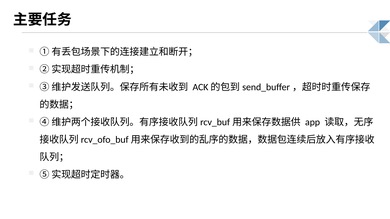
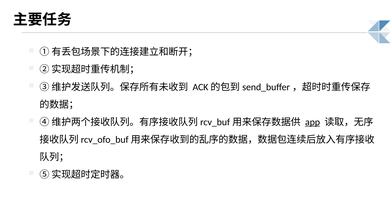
app underline: none -> present
